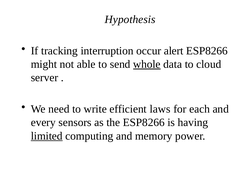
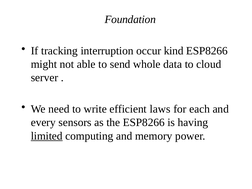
Hypothesis: Hypothesis -> Foundation
alert: alert -> kind
whole underline: present -> none
